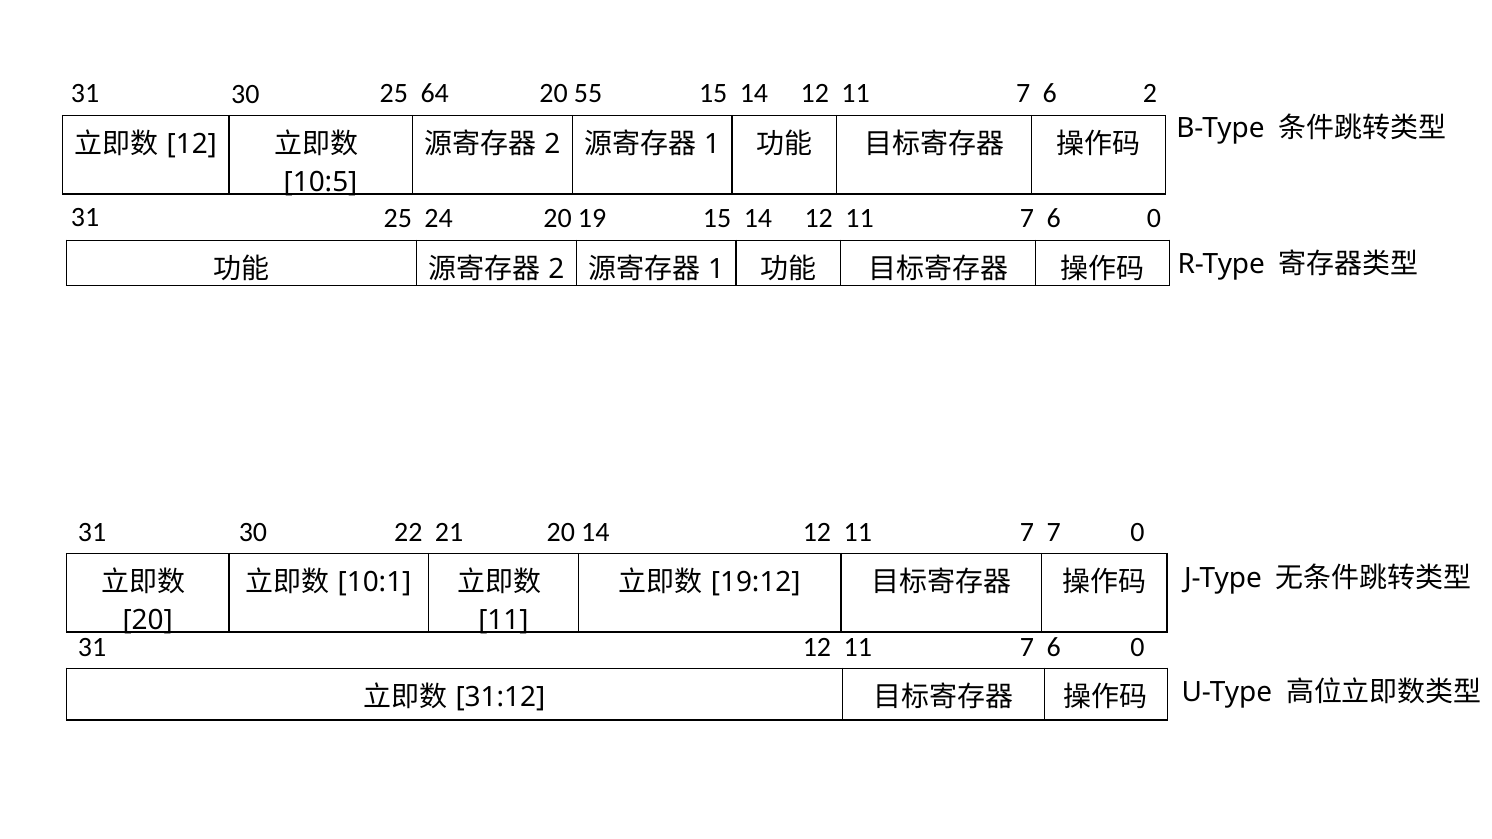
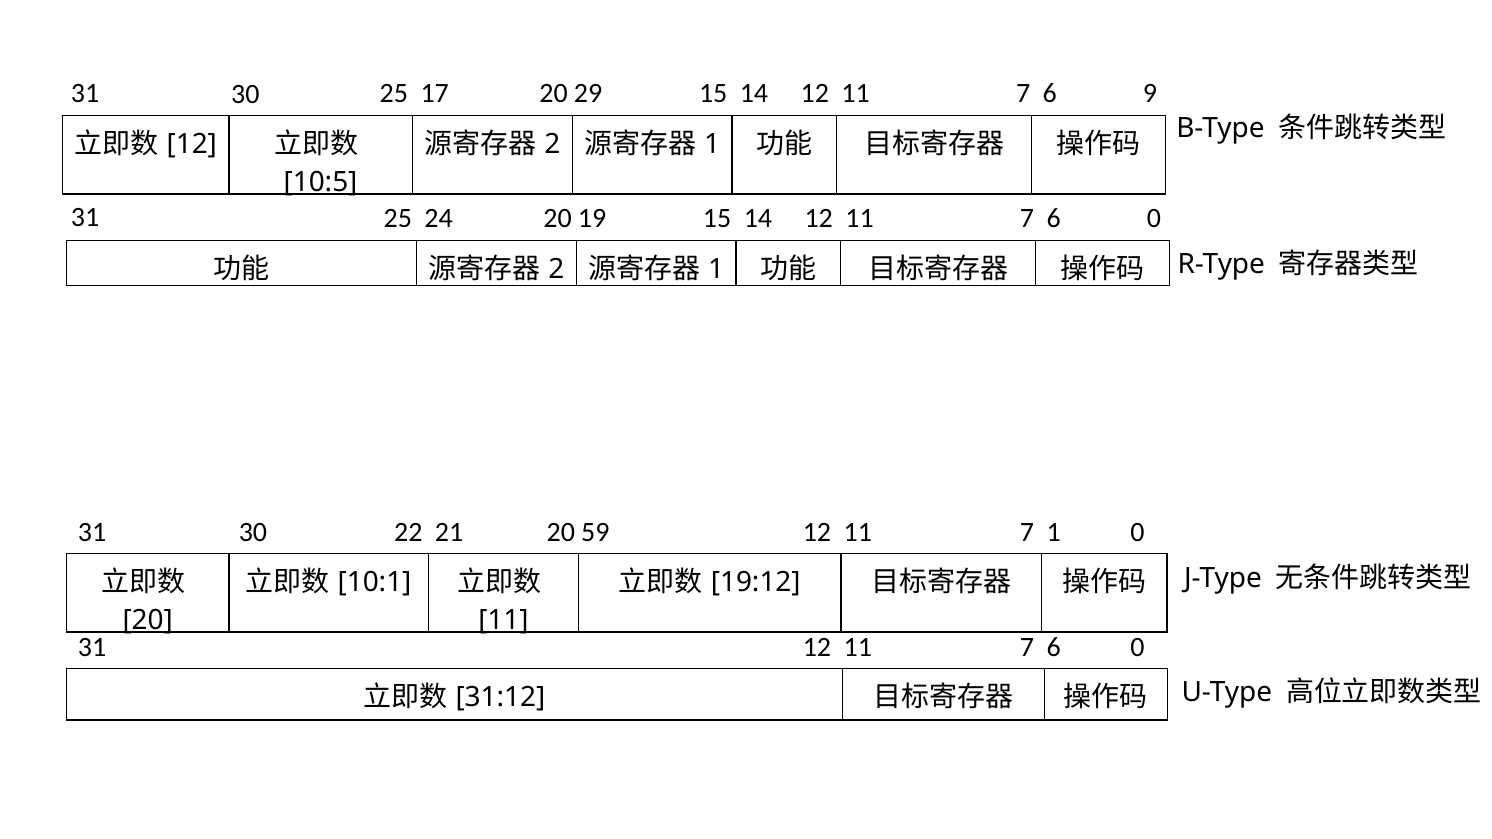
64: 64 -> 17
55: 55 -> 29
6 2: 2 -> 9
20 14: 14 -> 59
7 7: 7 -> 1
